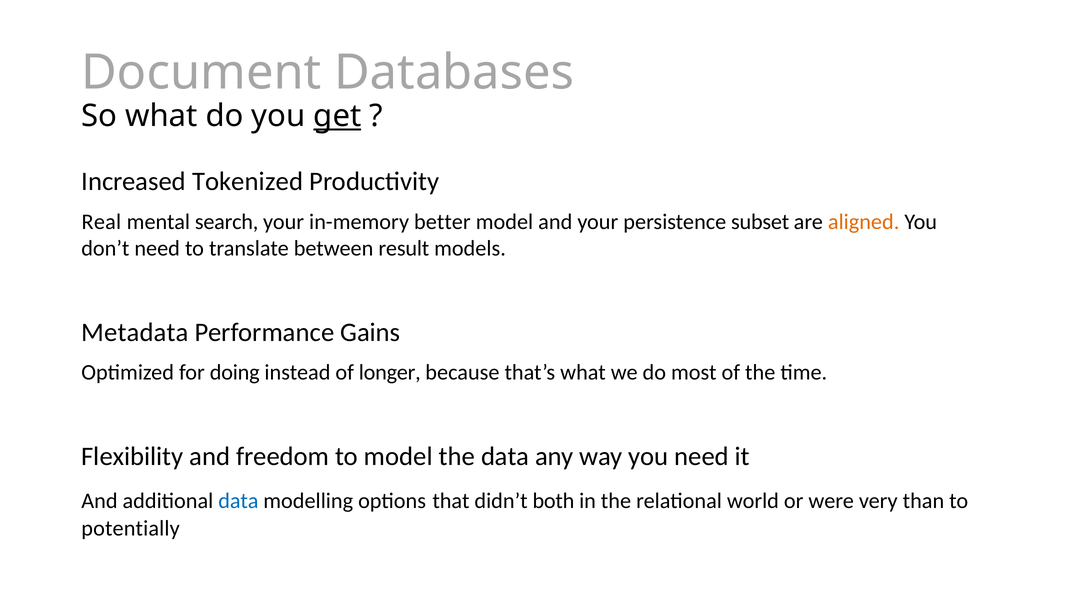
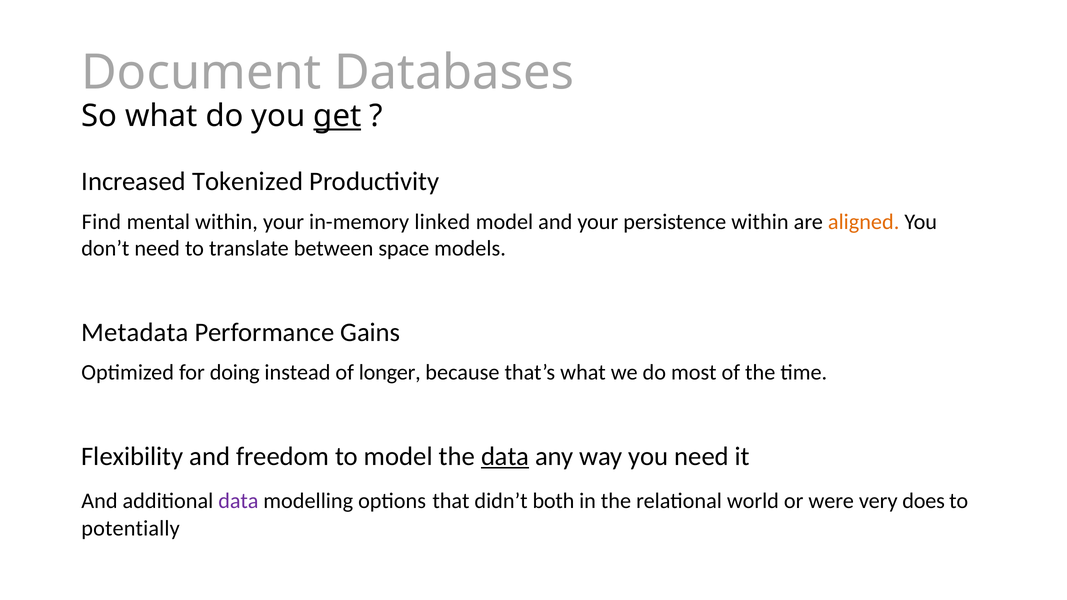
Real: Real -> Find
mental search: search -> within
better: better -> linked
persistence subset: subset -> within
result: result -> space
data at (505, 456) underline: none -> present
data at (238, 501) colour: blue -> purple
than: than -> does
